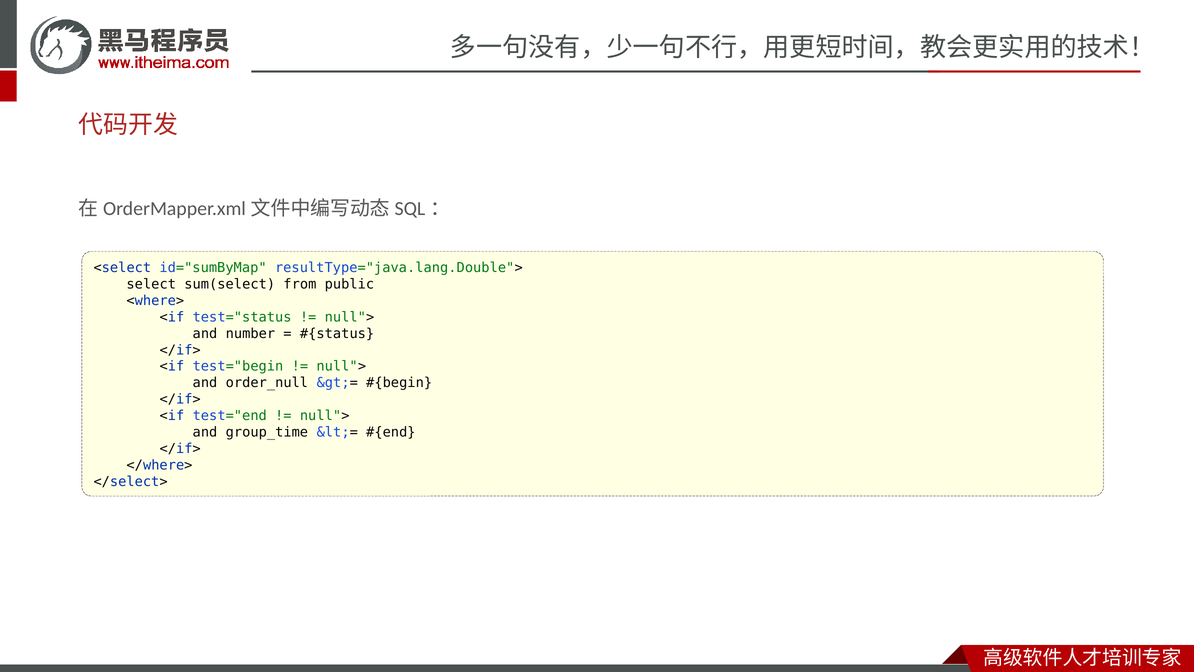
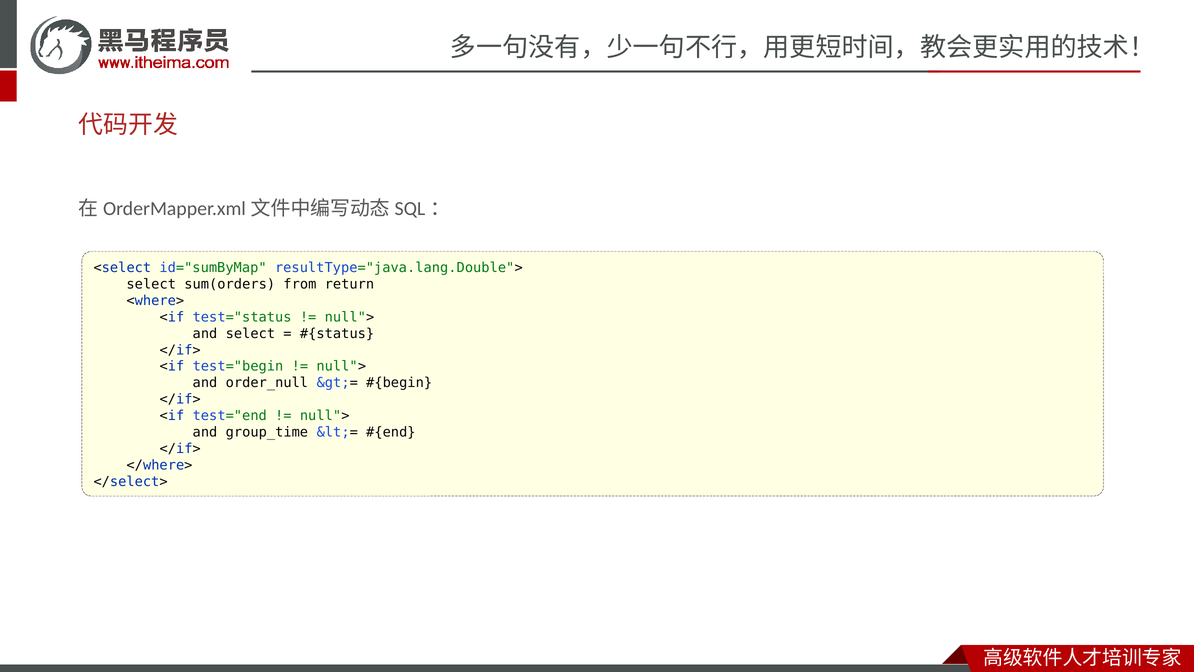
sum(select: sum(select -> sum(orders
public: public -> return
and number: number -> select
